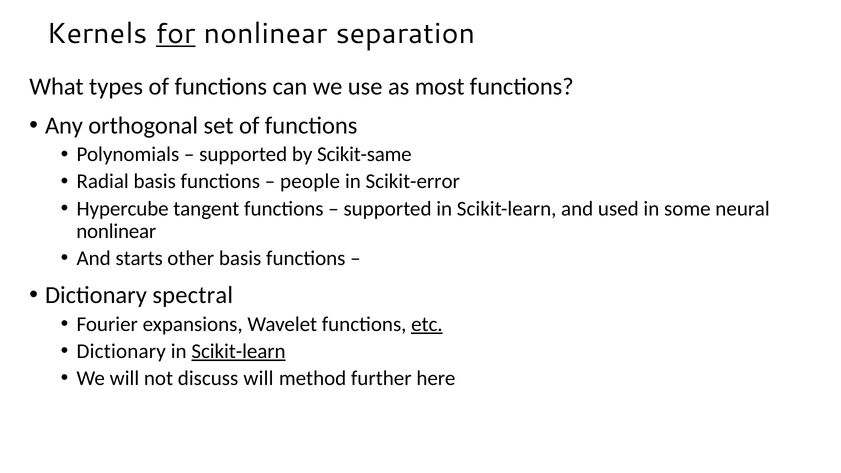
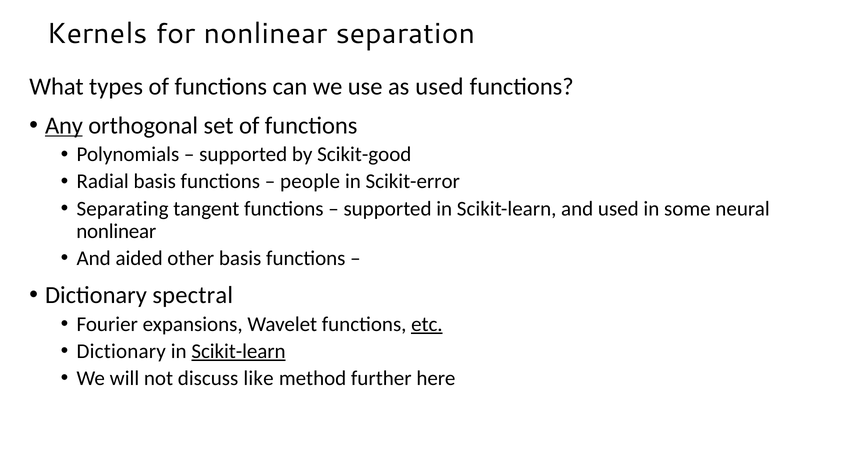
for underline: present -> none
as most: most -> used
Any underline: none -> present
Scikit-same: Scikit-same -> Scikit-good
Hypercube: Hypercube -> Separating
starts: starts -> aided
discuss will: will -> like
